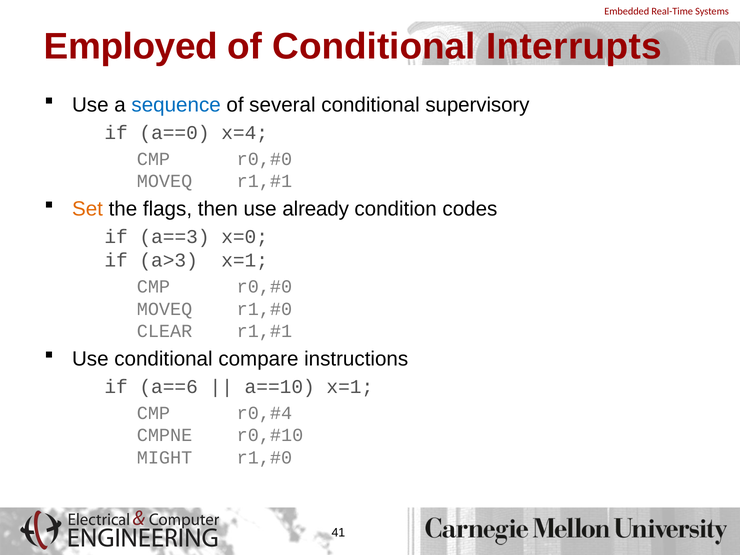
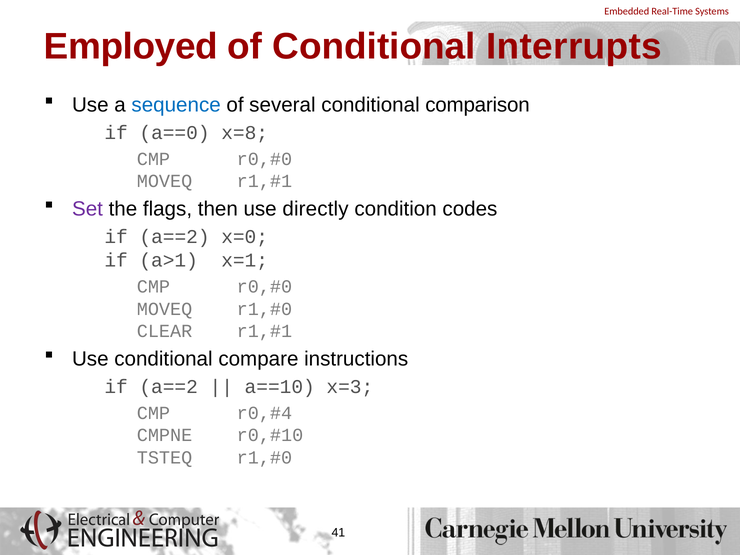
supervisory: supervisory -> comparison
x=4: x=4 -> x=8
Set colour: orange -> purple
already: already -> directly
a==3 at (175, 237): a==3 -> a==2
a>3: a>3 -> a>1
a==6 at (169, 387): a==6 -> a==2
a==10 x=1: x=1 -> x=3
MIGHT: MIGHT -> TSTEQ
